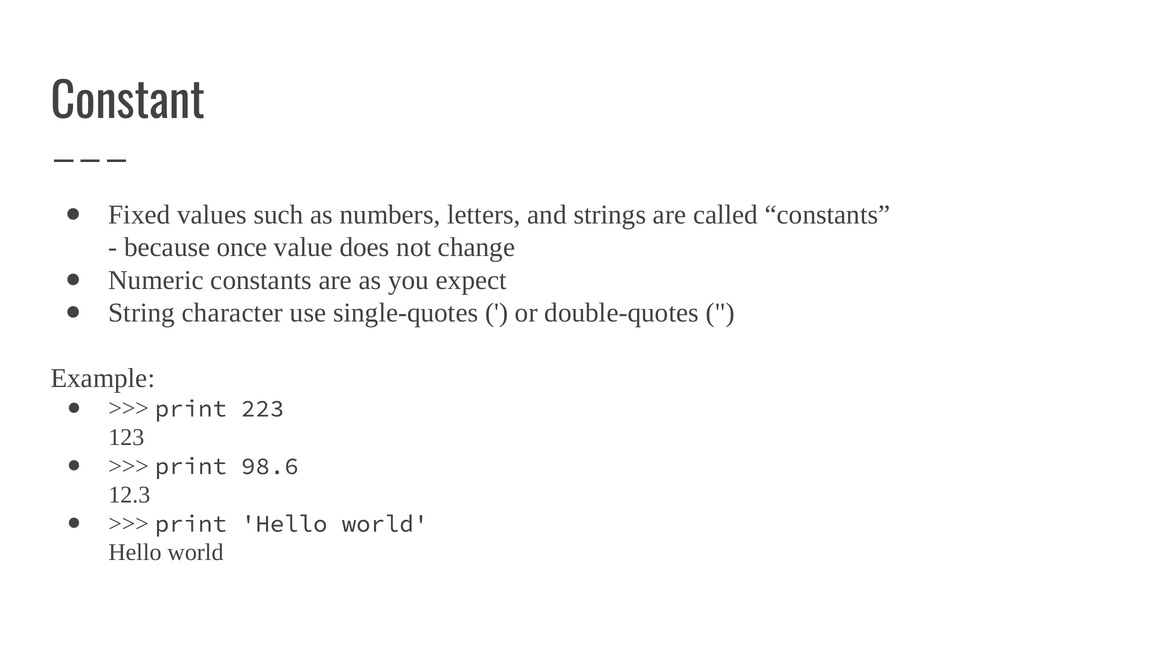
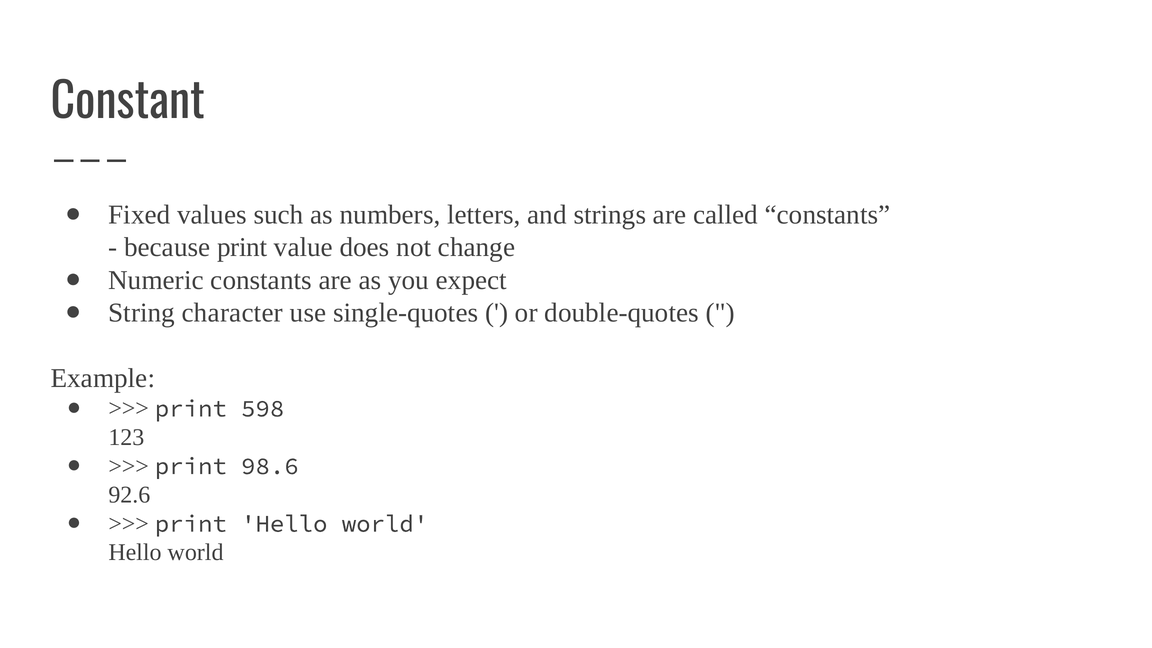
because once: once -> print
223: 223 -> 598
12.3: 12.3 -> 92.6
